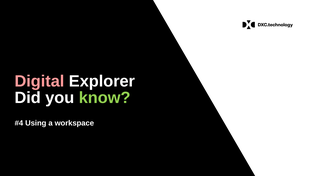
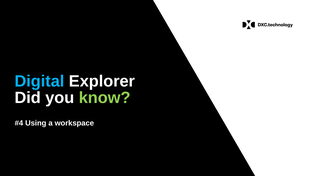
Digital colour: pink -> light blue
